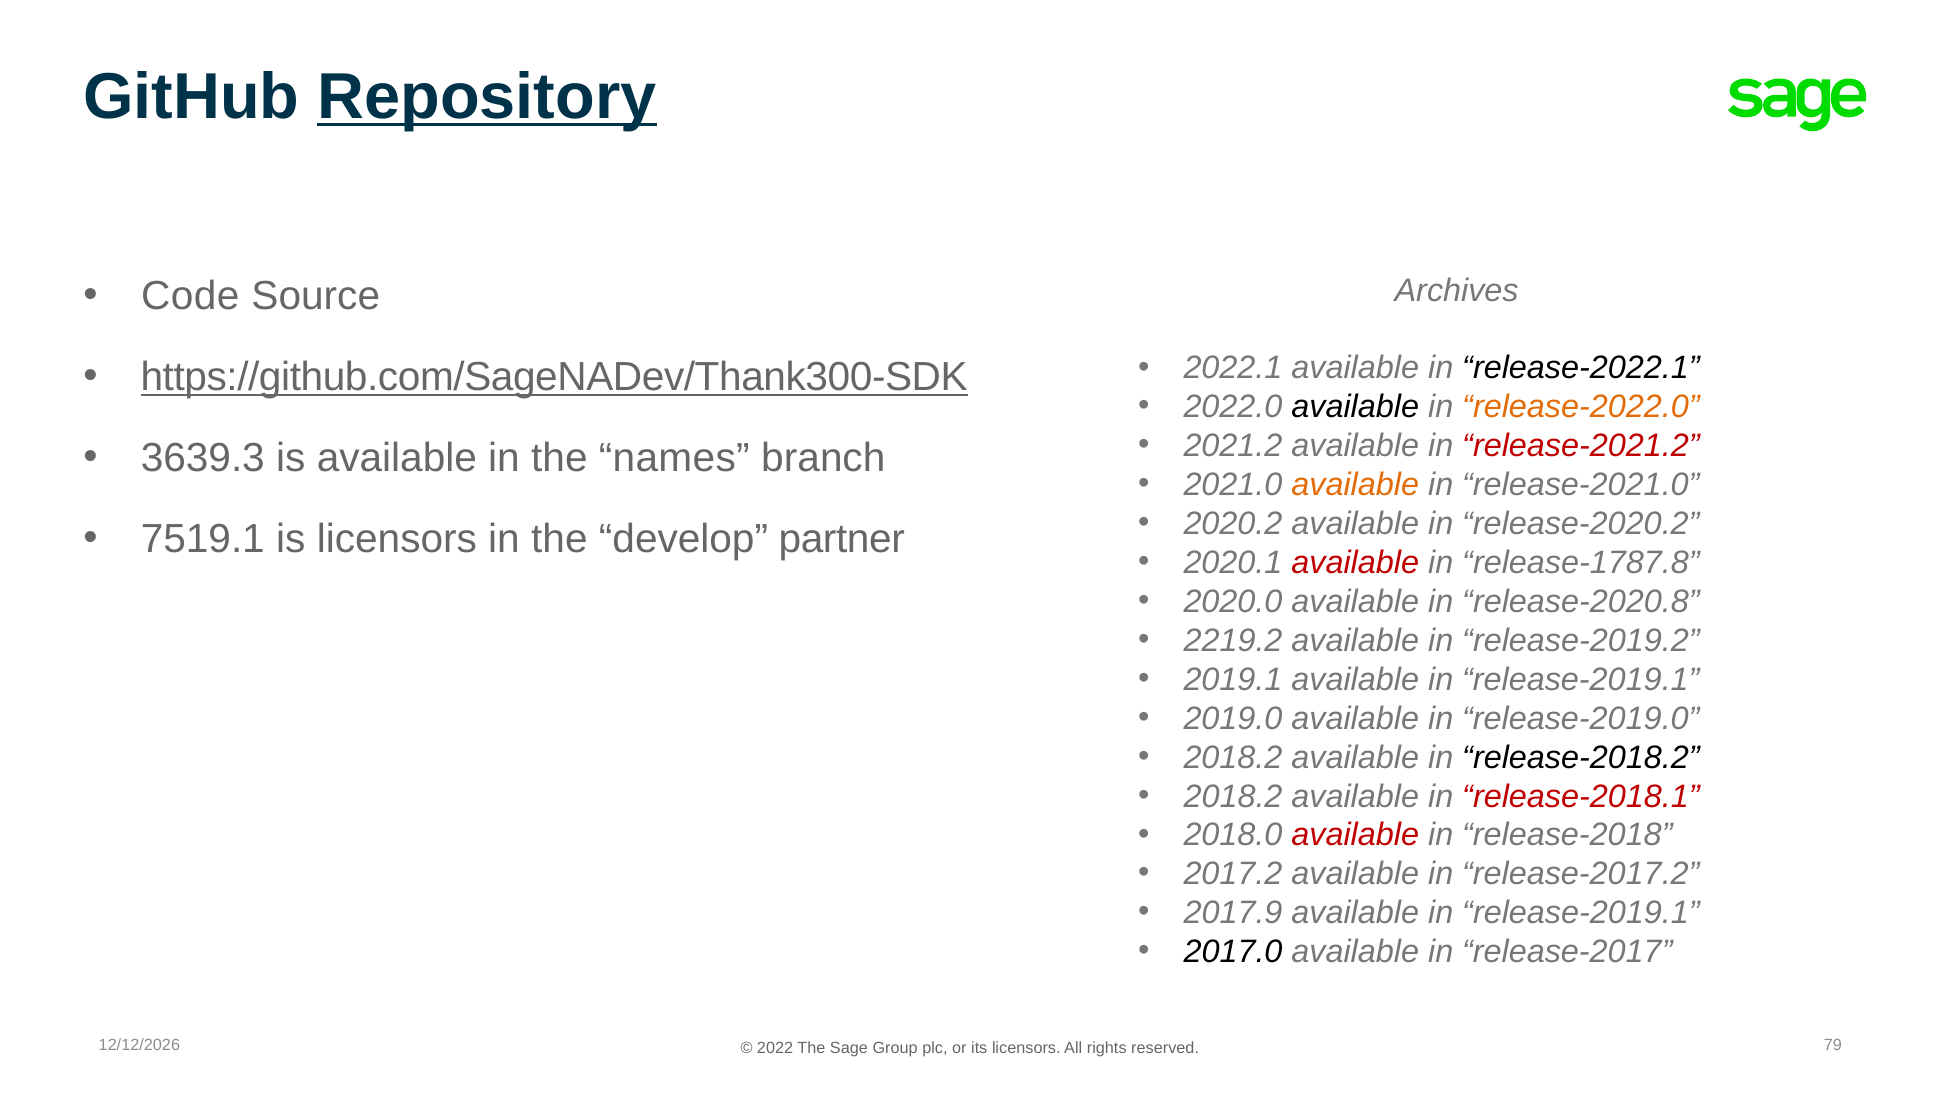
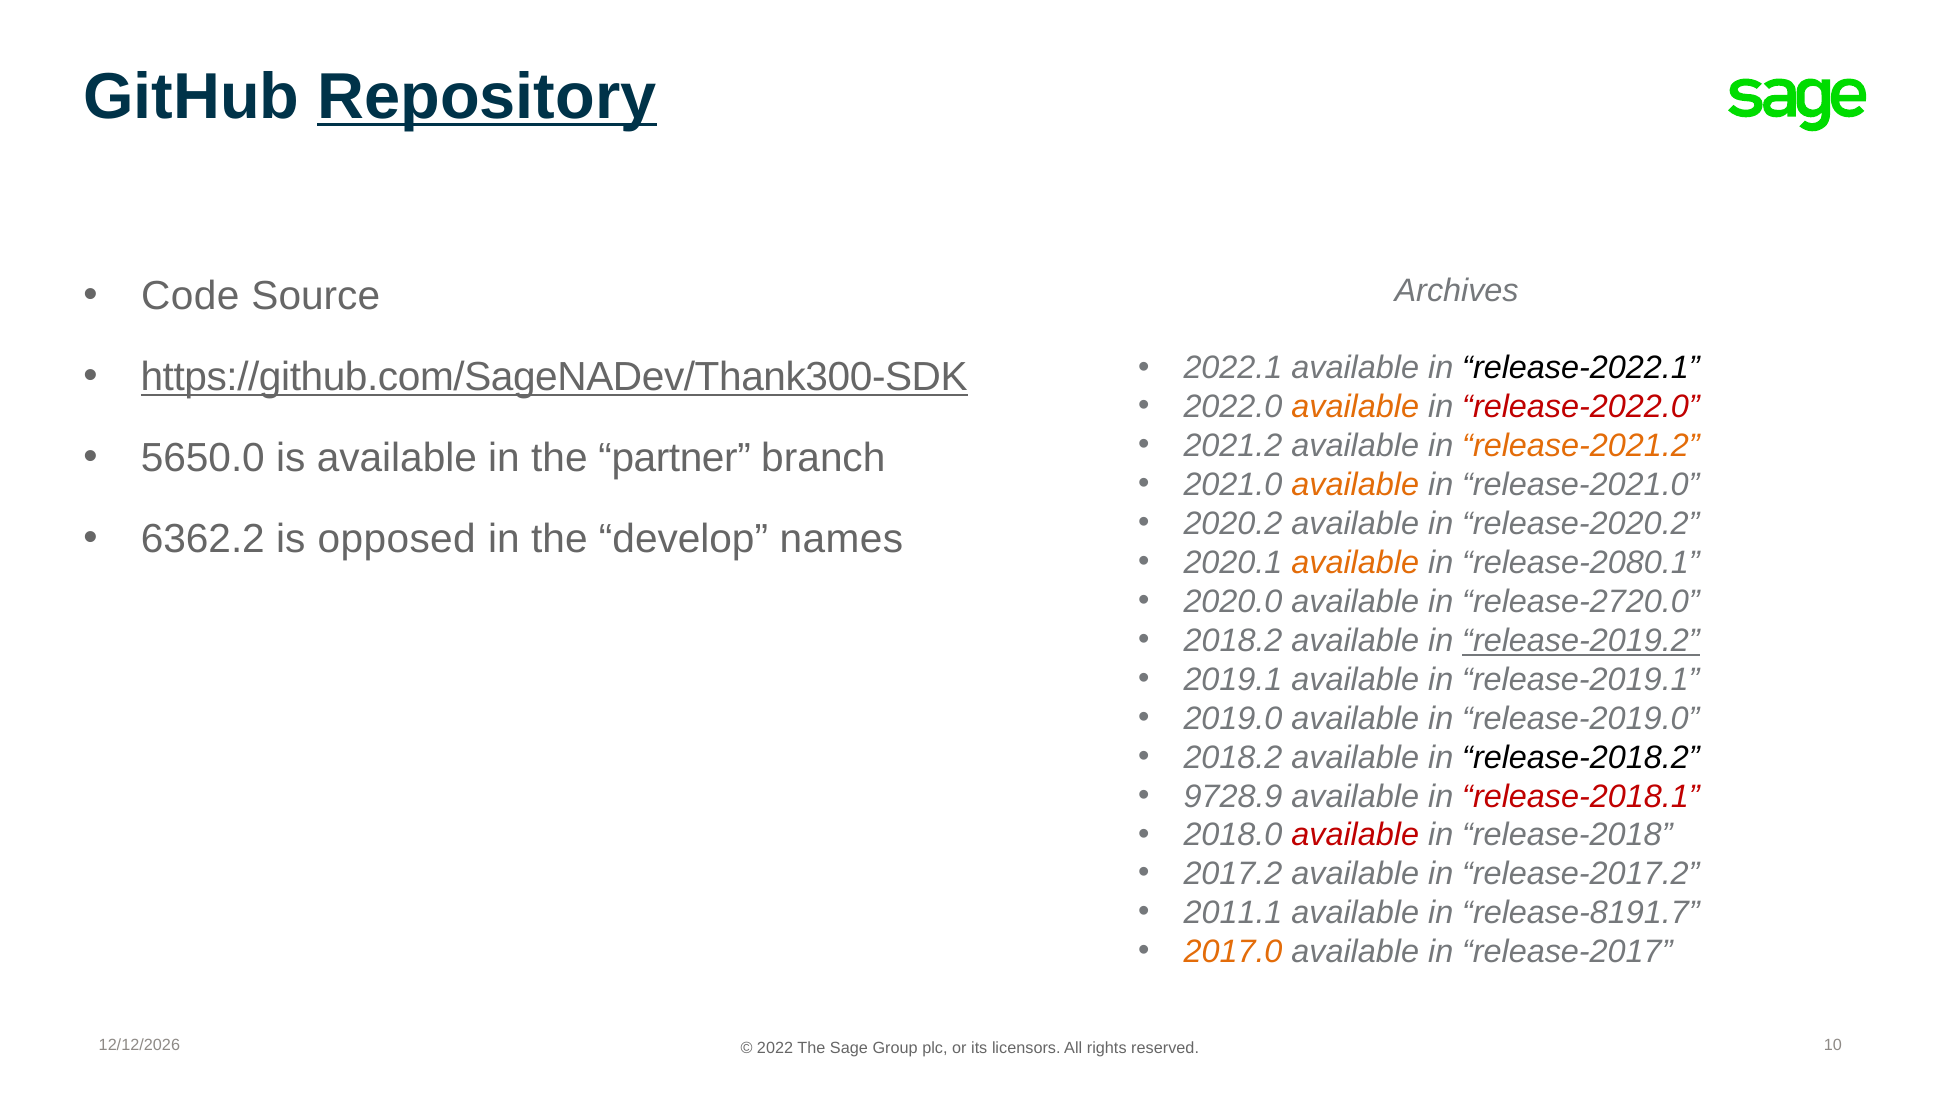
available at (1355, 407) colour: black -> orange
release-2022.0 colour: orange -> red
release-2021.2 colour: red -> orange
3639.3: 3639.3 -> 5650.0
names: names -> partner
7519.1: 7519.1 -> 6362.2
is licensors: licensors -> opposed
partner: partner -> names
available at (1355, 563) colour: red -> orange
release-1787.8: release-1787.8 -> release-2080.1
release-2020.8: release-2020.8 -> release-2720.0
2219.2 at (1233, 641): 2219.2 -> 2018.2
release-2019.2 underline: none -> present
2018.2 at (1233, 797): 2018.2 -> 9728.9
2017.9: 2017.9 -> 2011.1
release-2019.1 at (1581, 913): release-2019.1 -> release-8191.7
2017.0 colour: black -> orange
79: 79 -> 10
